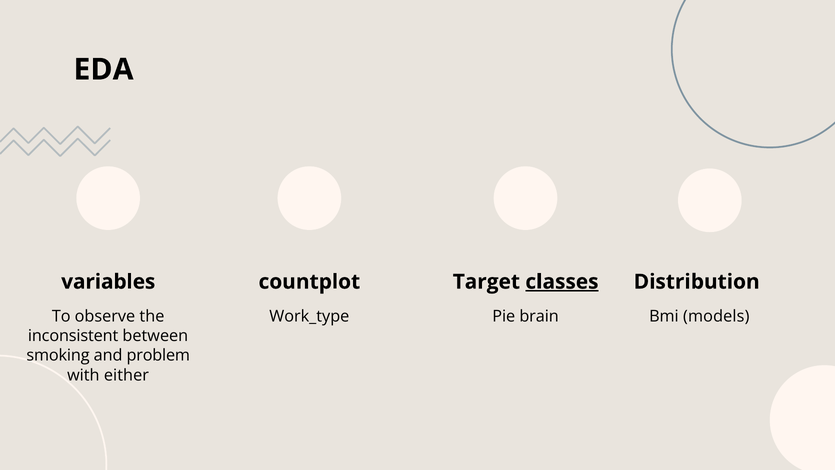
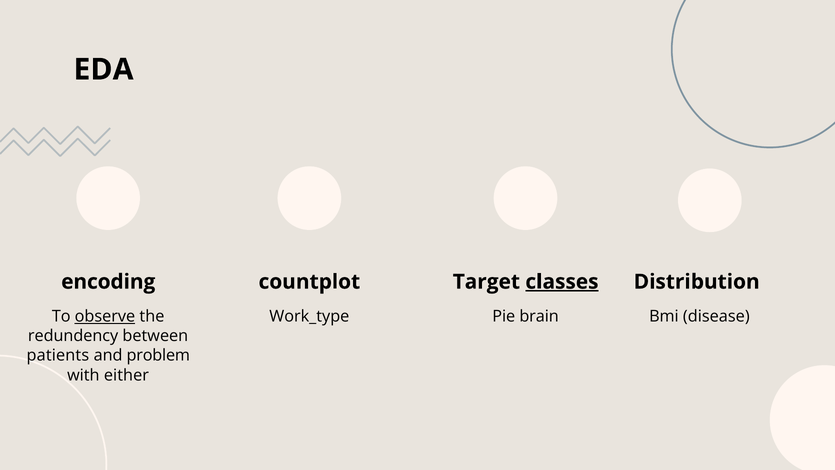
variables: variables -> encoding
observe underline: none -> present
models: models -> disease
inconsistent: inconsistent -> redundency
smoking: smoking -> patients
